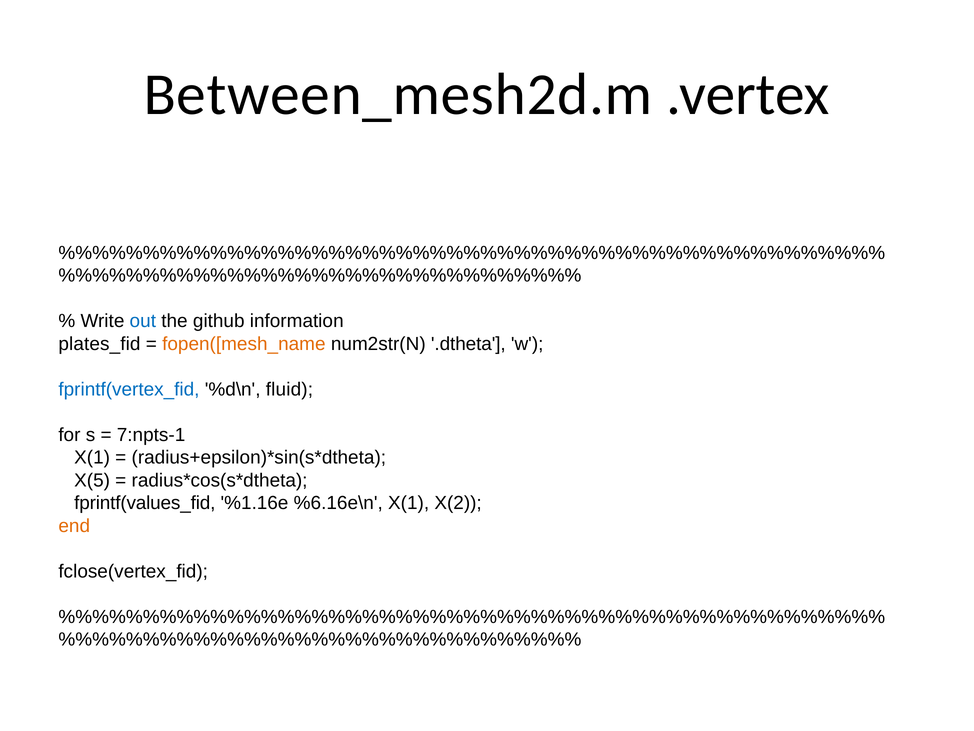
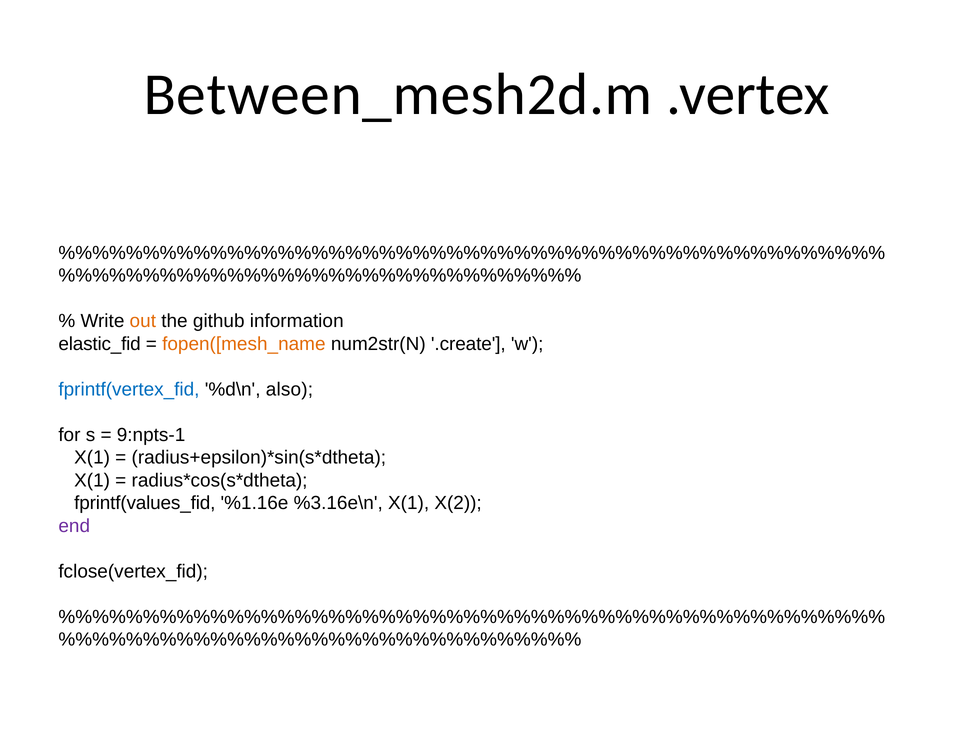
out colour: blue -> orange
plates_fid: plates_fid -> elastic_fid
.dtheta: .dtheta -> .create
fluid: fluid -> also
7:npts-1: 7:npts-1 -> 9:npts-1
X(5 at (92, 480): X(5 -> X(1
%6.16e\n: %6.16e\n -> %3.16e\n
end colour: orange -> purple
